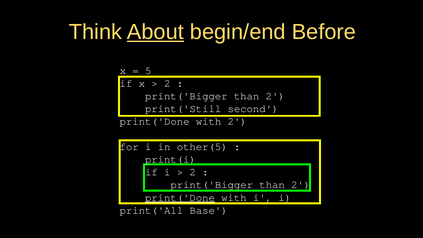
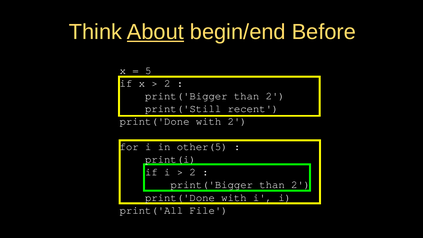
second: second -> recent
print('Done at (180, 197) underline: present -> none
Base: Base -> File
